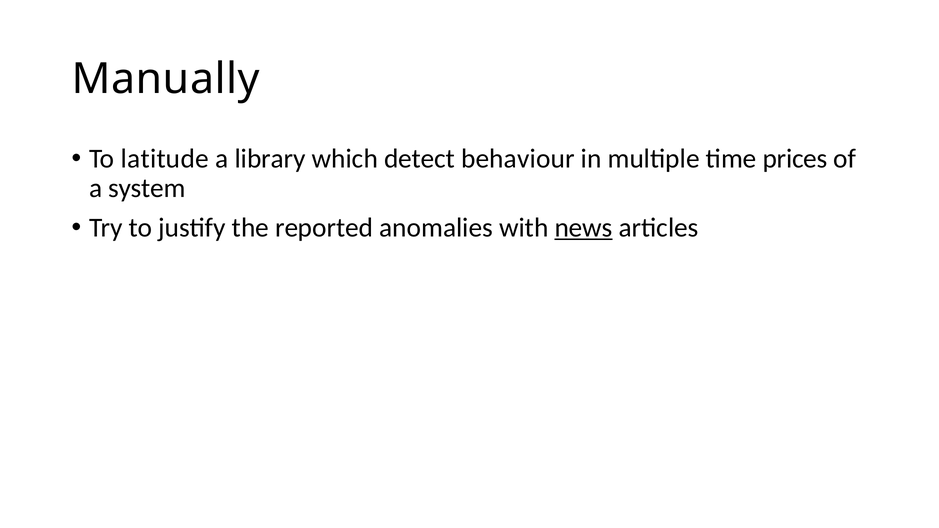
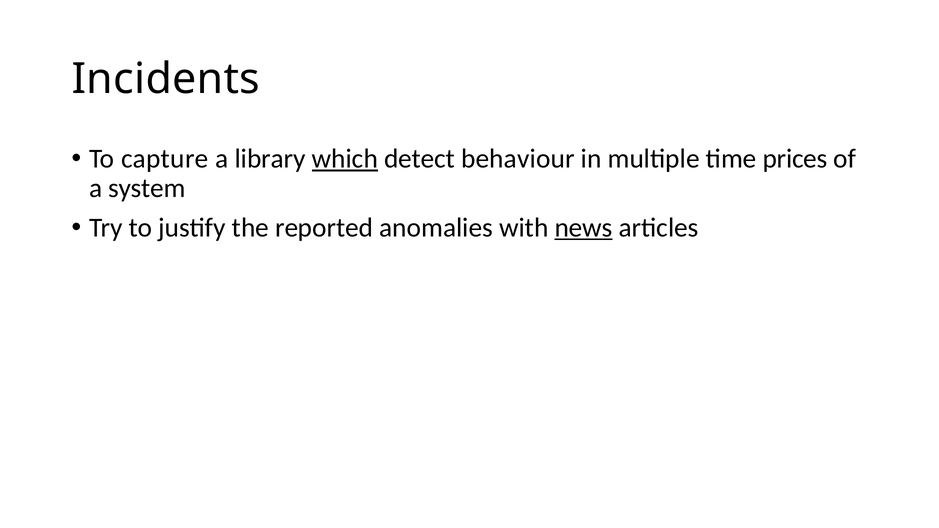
Manually: Manually -> Incidents
latitude: latitude -> capture
which underline: none -> present
